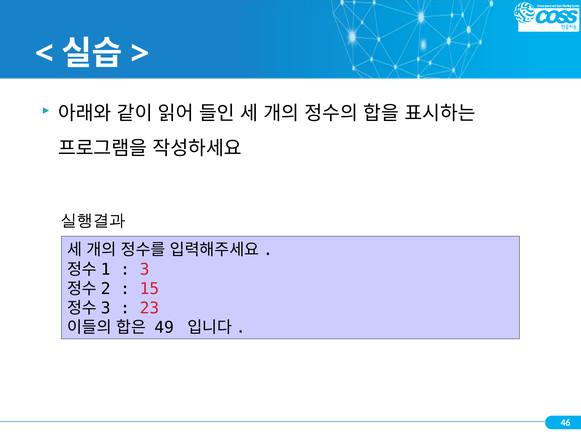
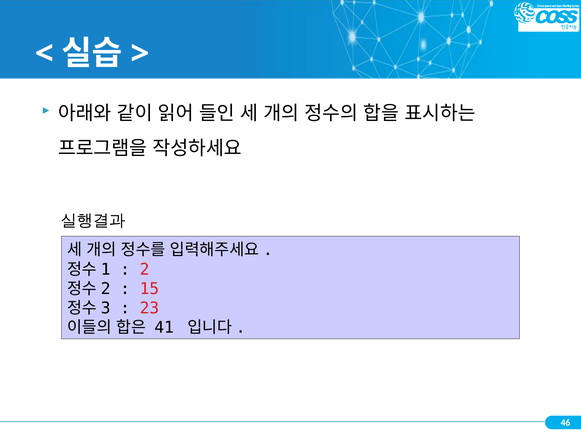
3: 3 -> 2
49: 49 -> 41
